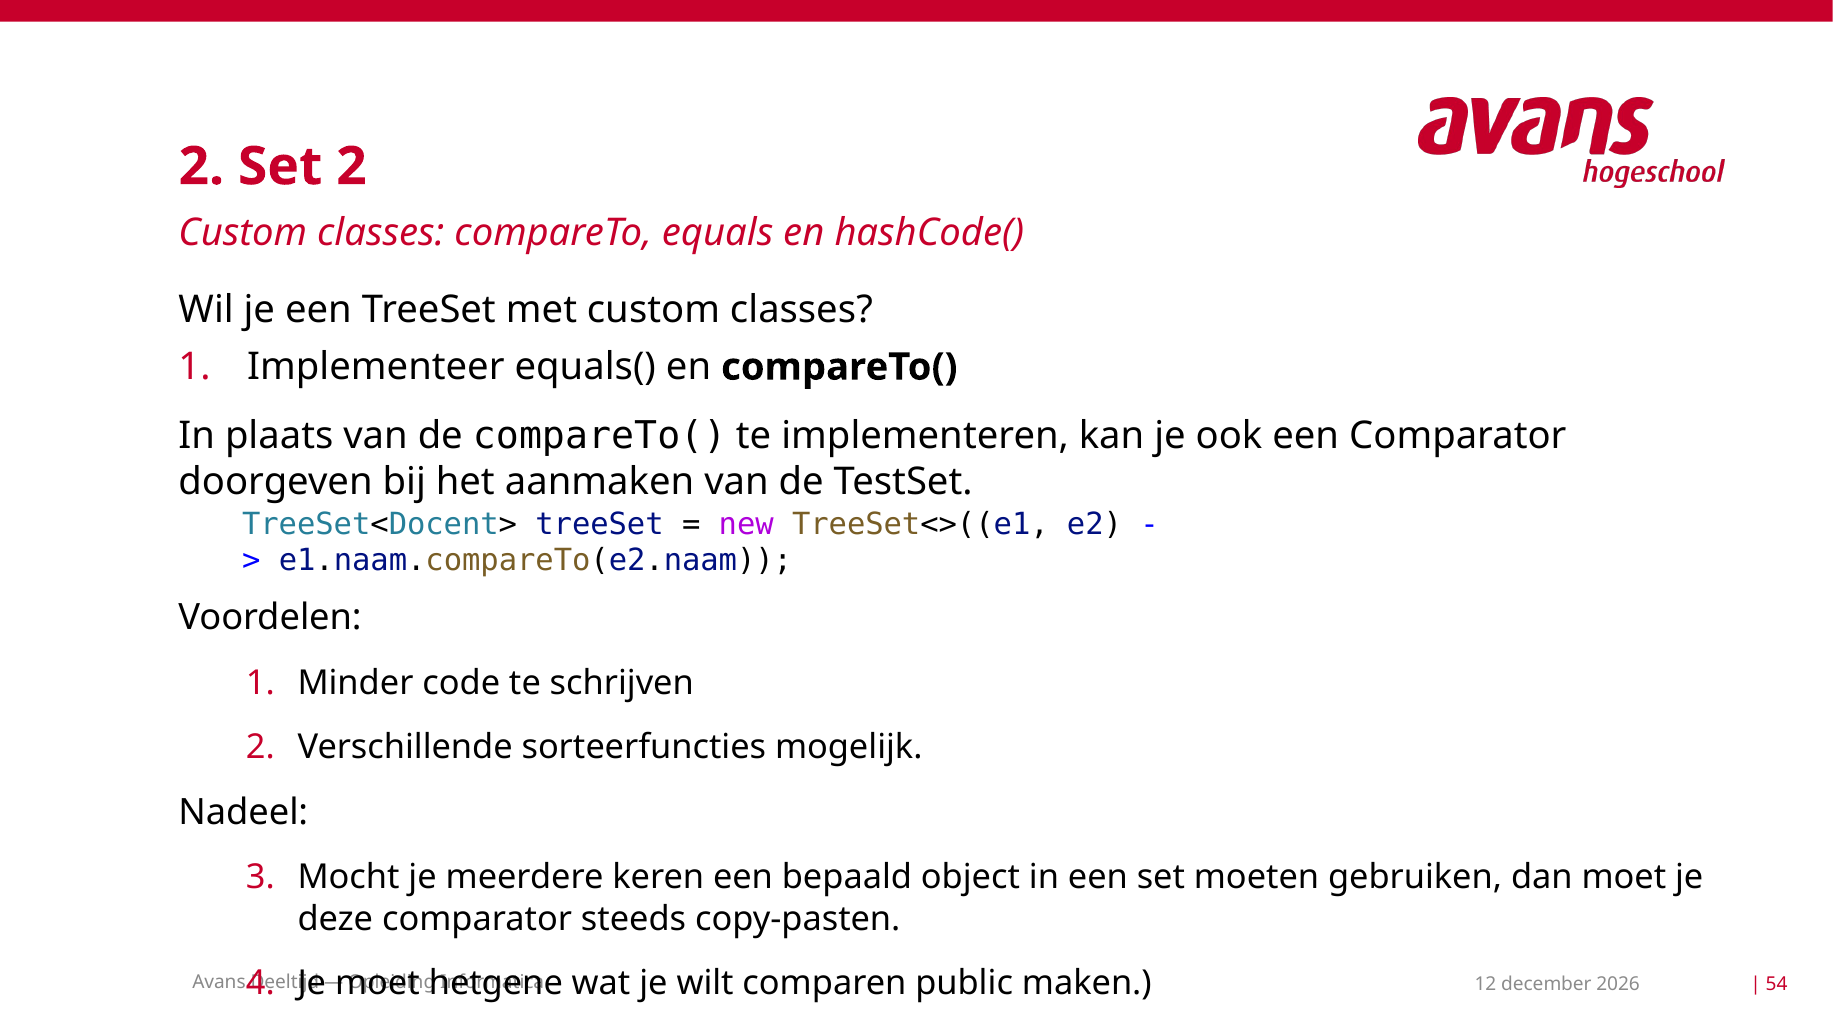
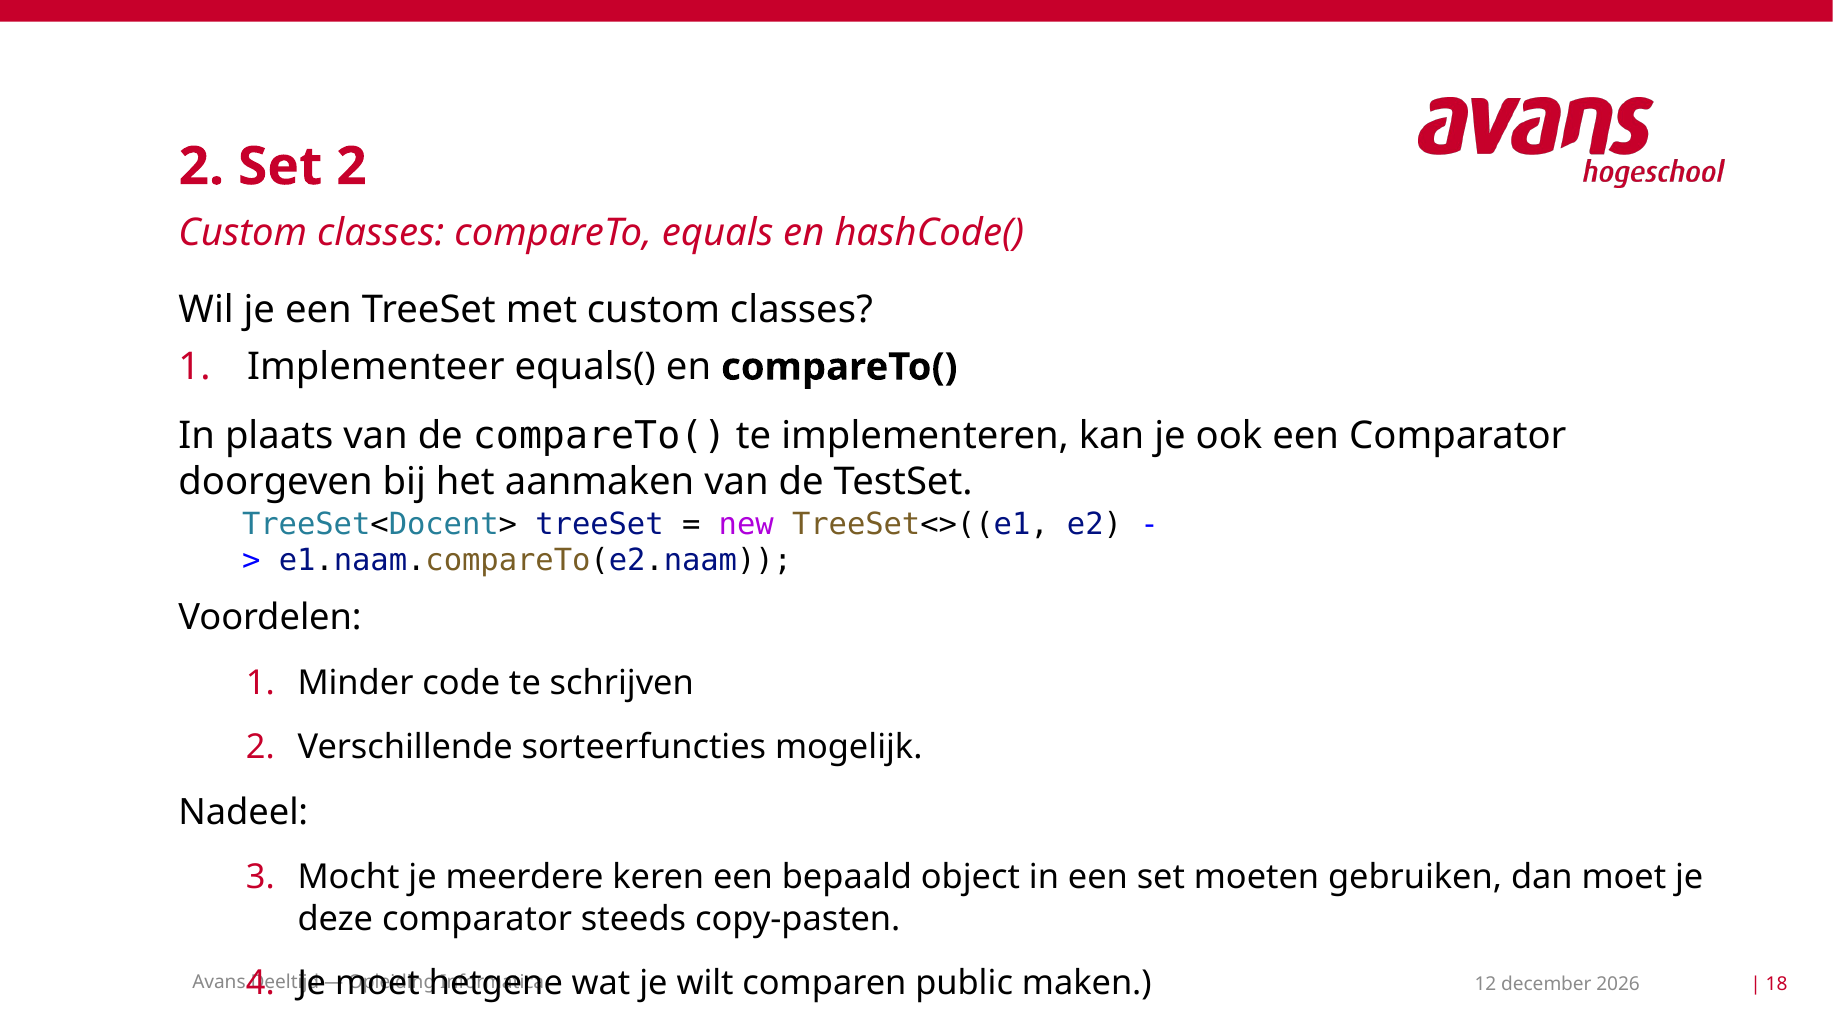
54: 54 -> 18
